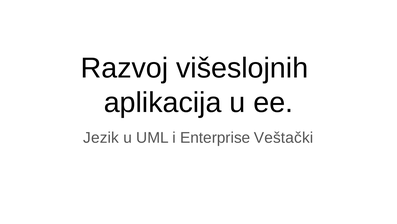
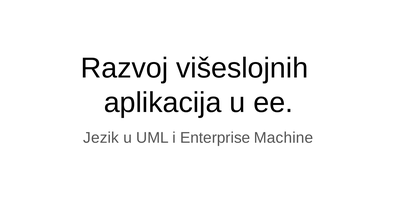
Veštački: Veštački -> Machine
